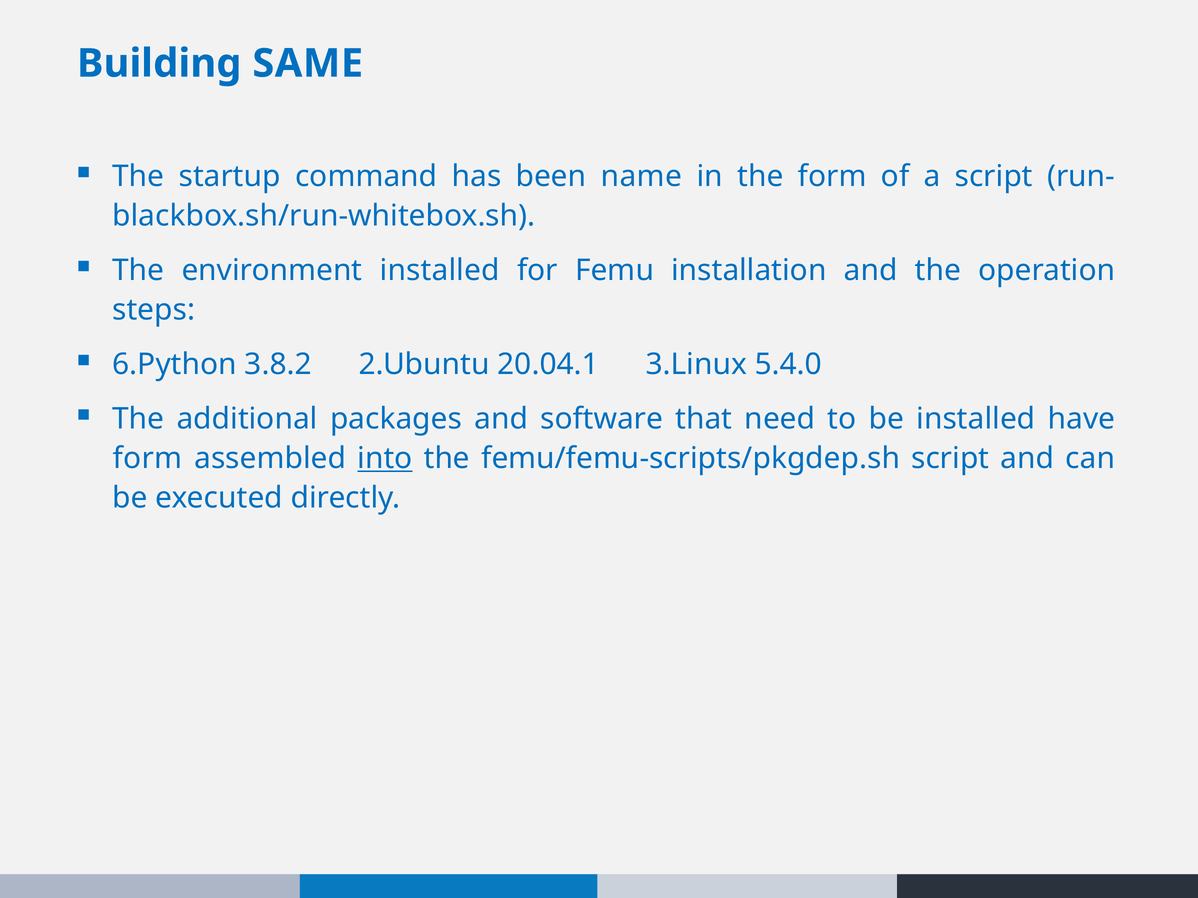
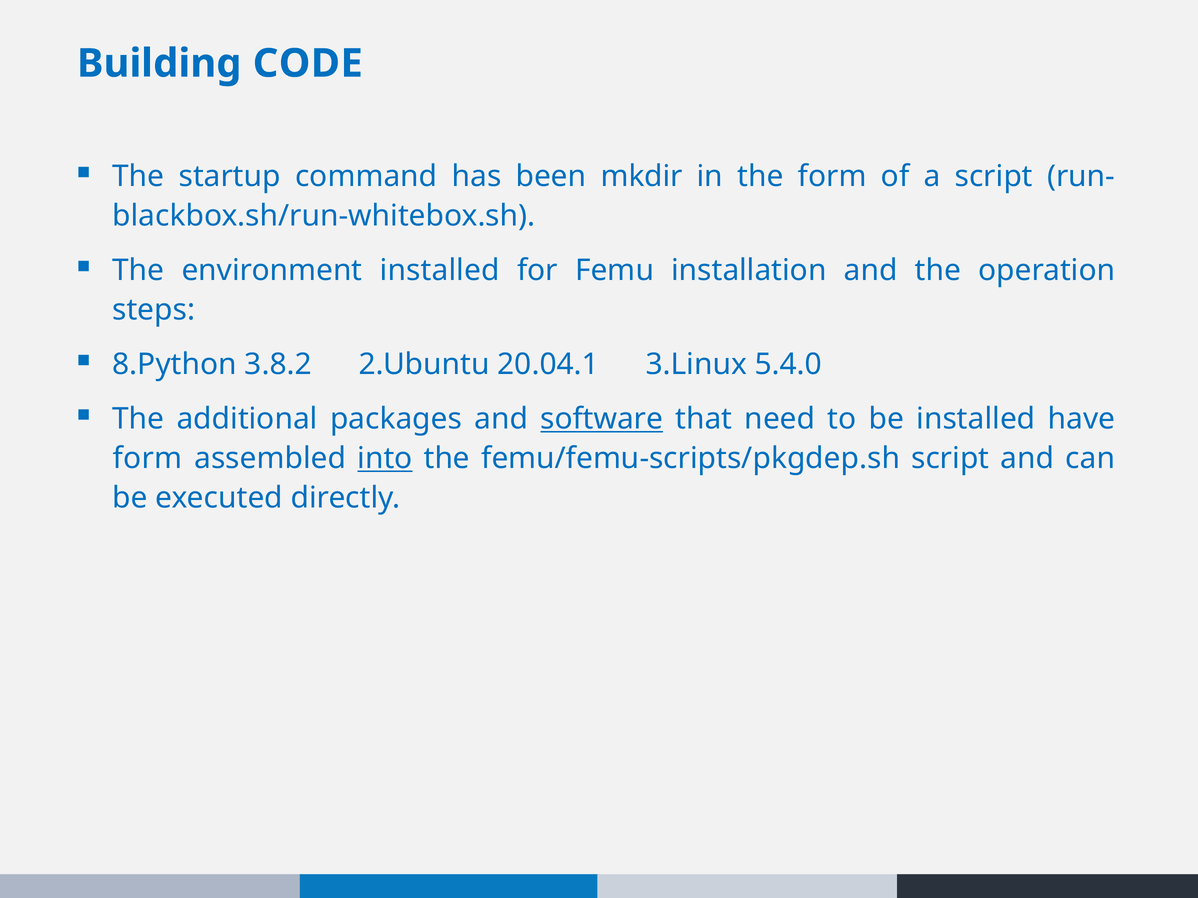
SAME: SAME -> CODE
name: name -> mkdir
6.Python: 6.Python -> 8.Python
software underline: none -> present
